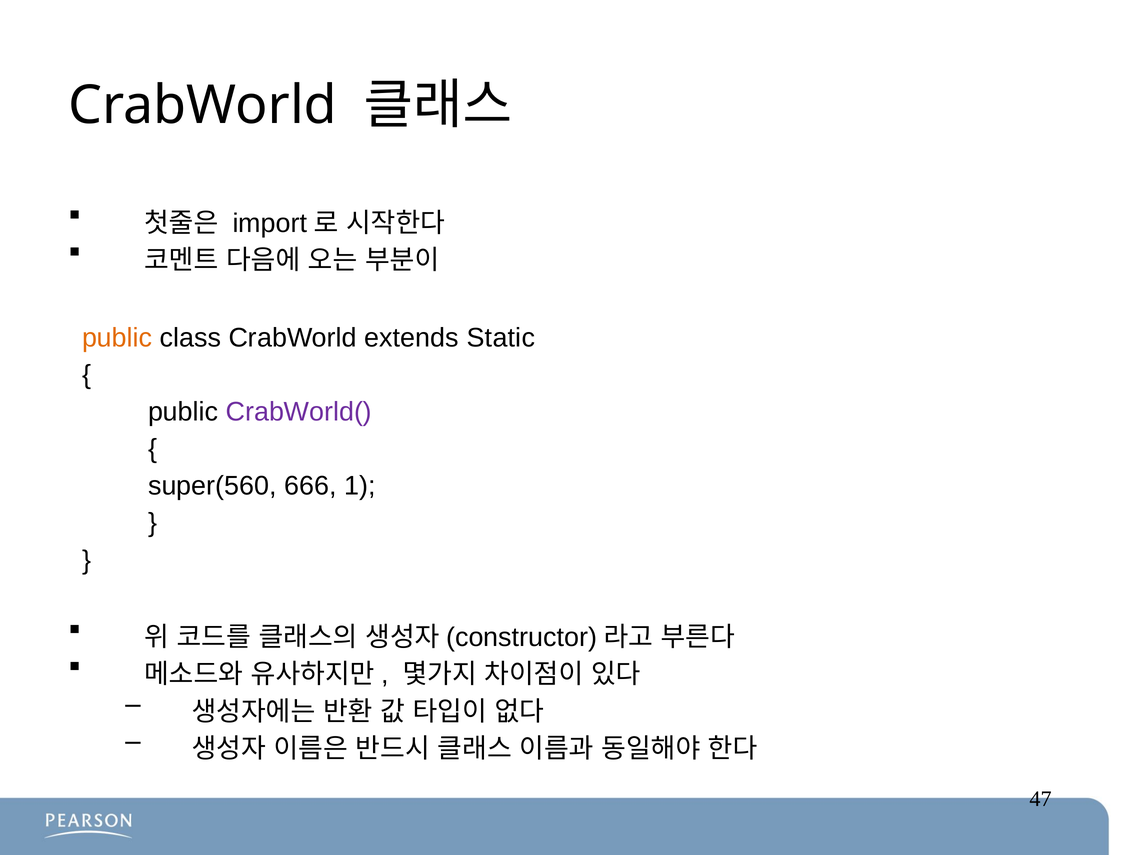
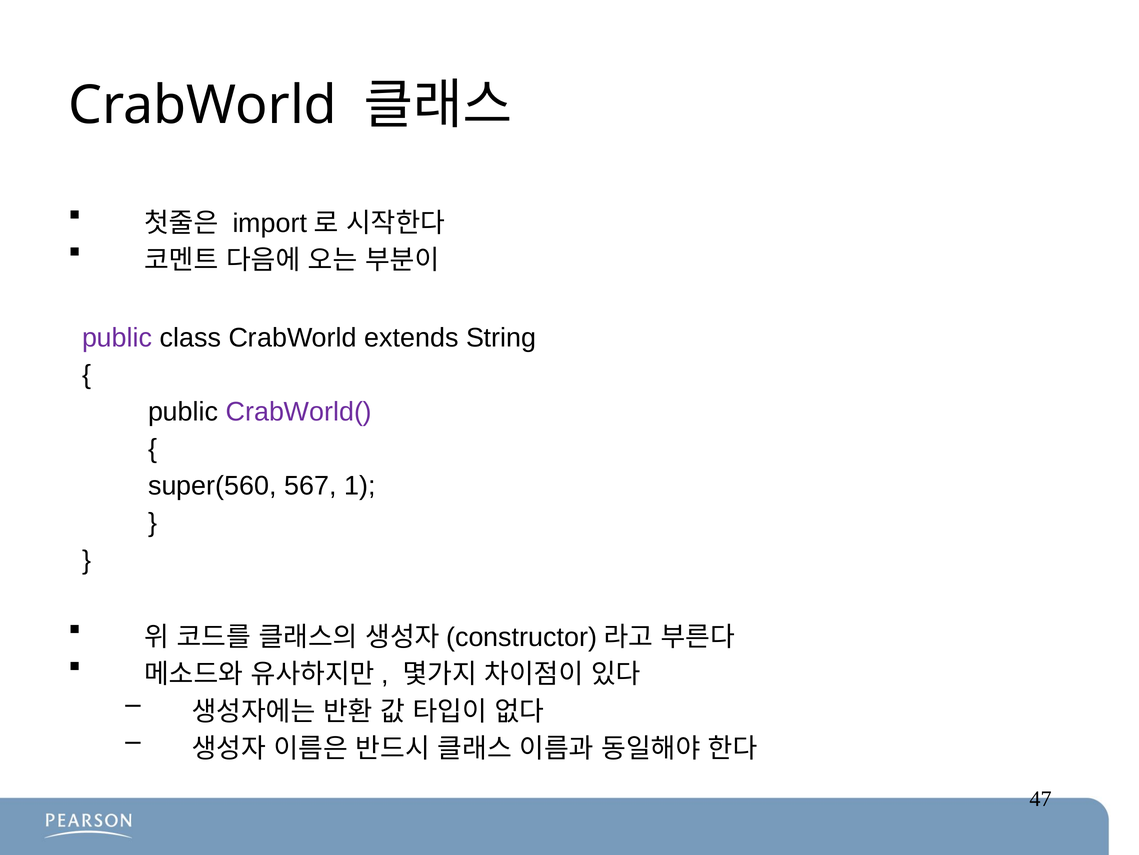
public at (117, 337) colour: orange -> purple
Static: Static -> String
666: 666 -> 567
